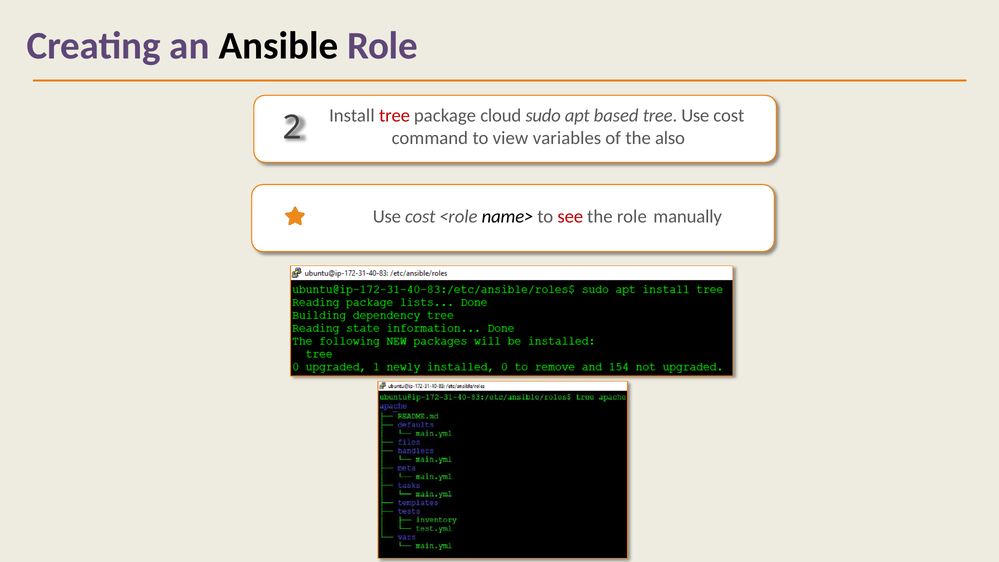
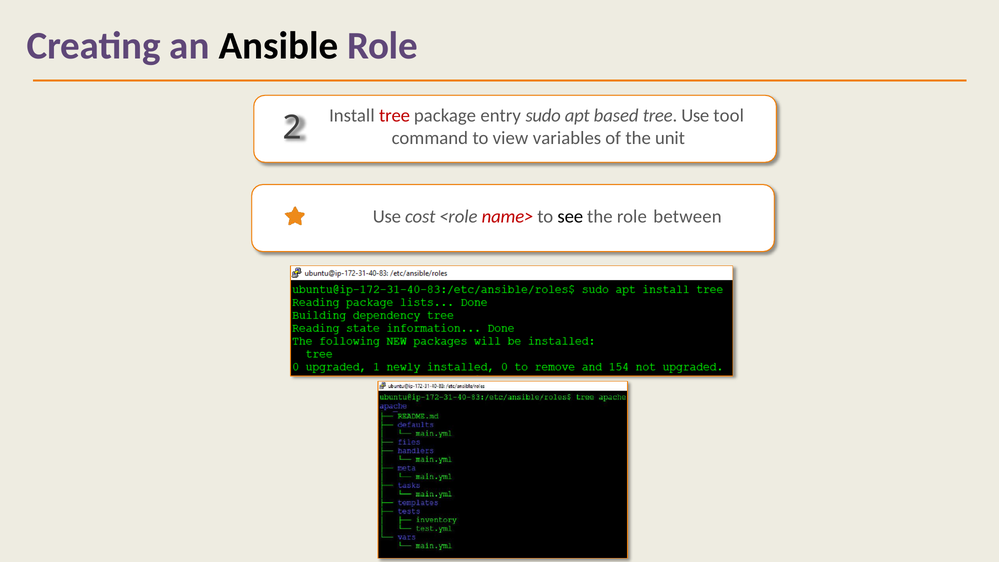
cloud: cloud -> entry
tree Use cost: cost -> tool
also: also -> unit
name> colour: black -> red
see colour: red -> black
manually: manually -> between
